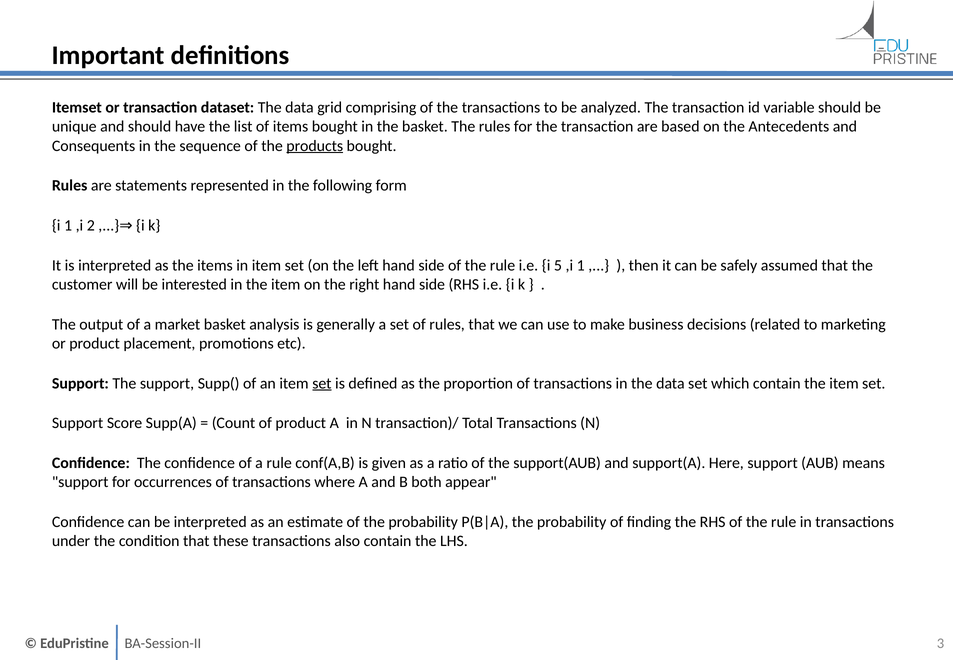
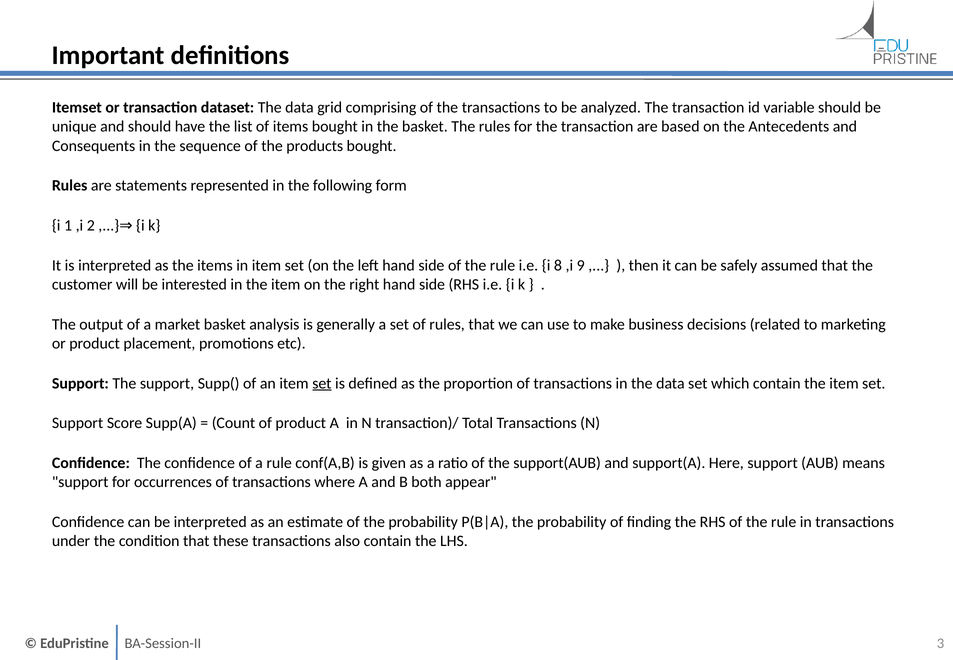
products underline: present -> none
5: 5 -> 8
,i 1: 1 -> 9
